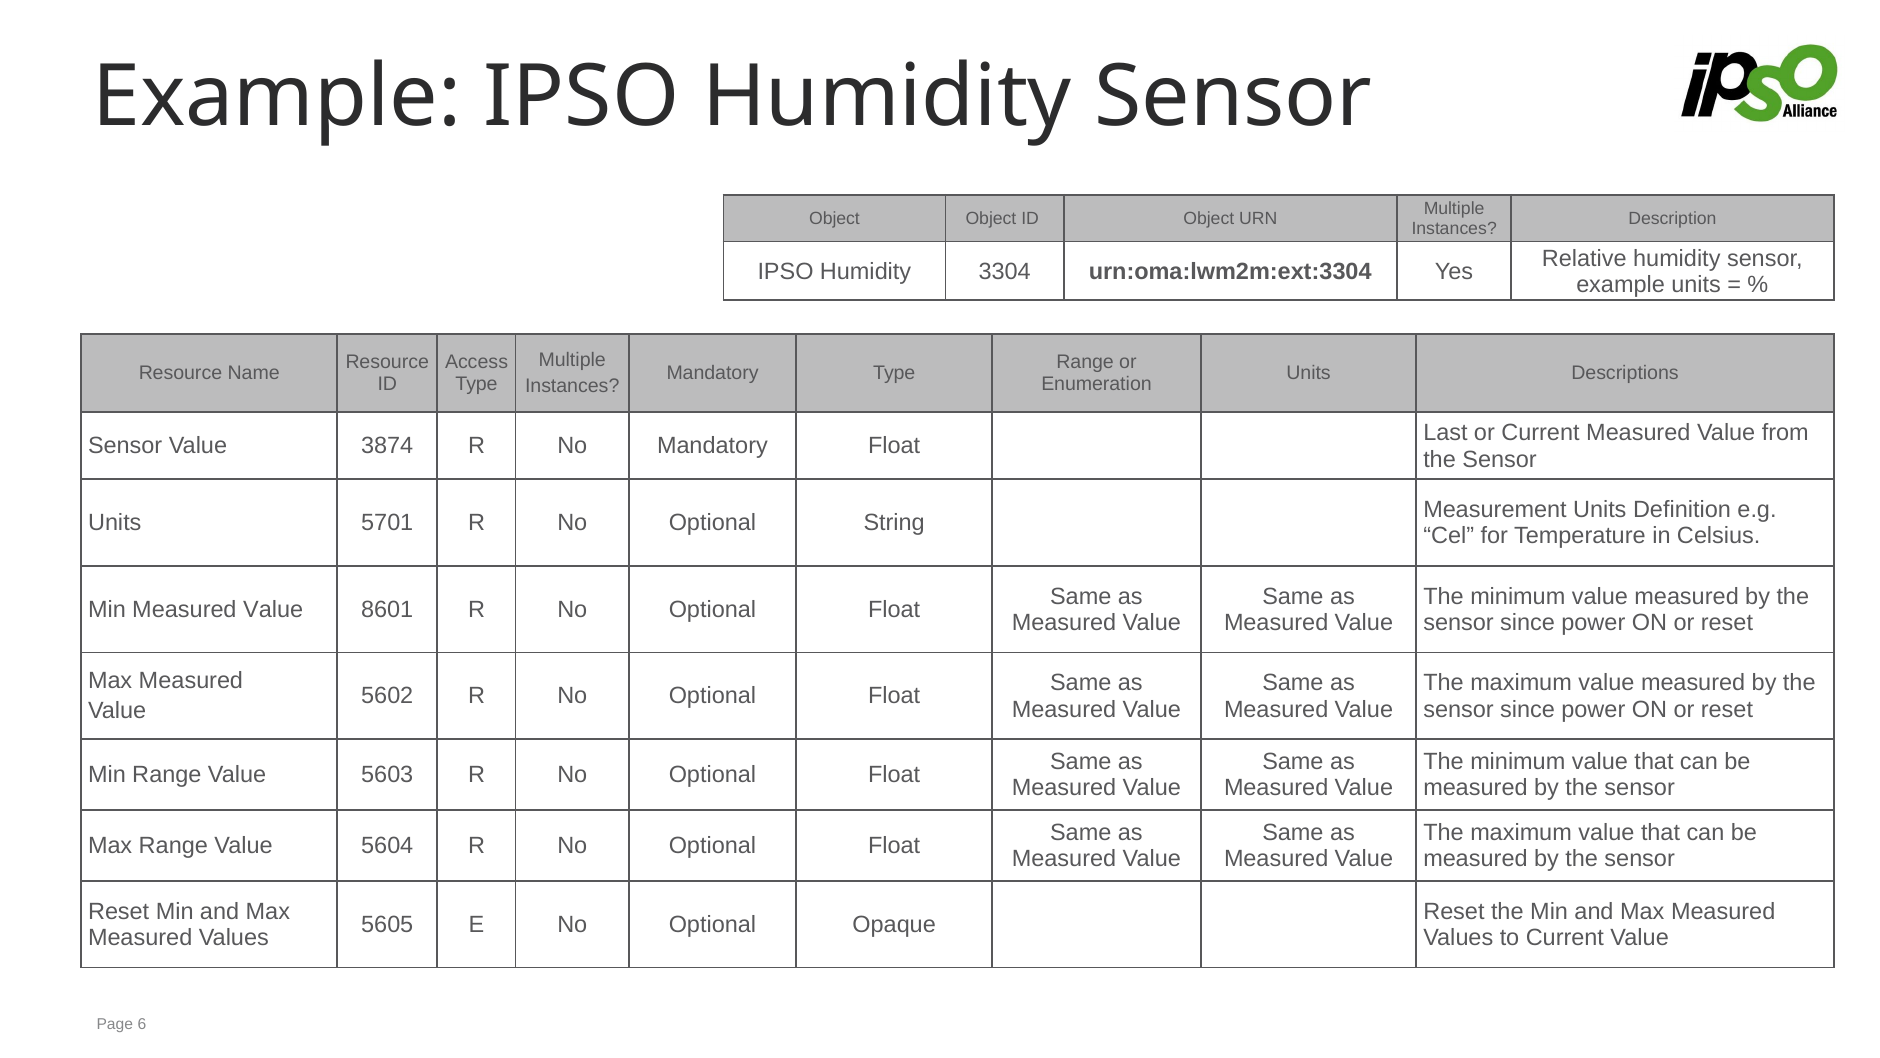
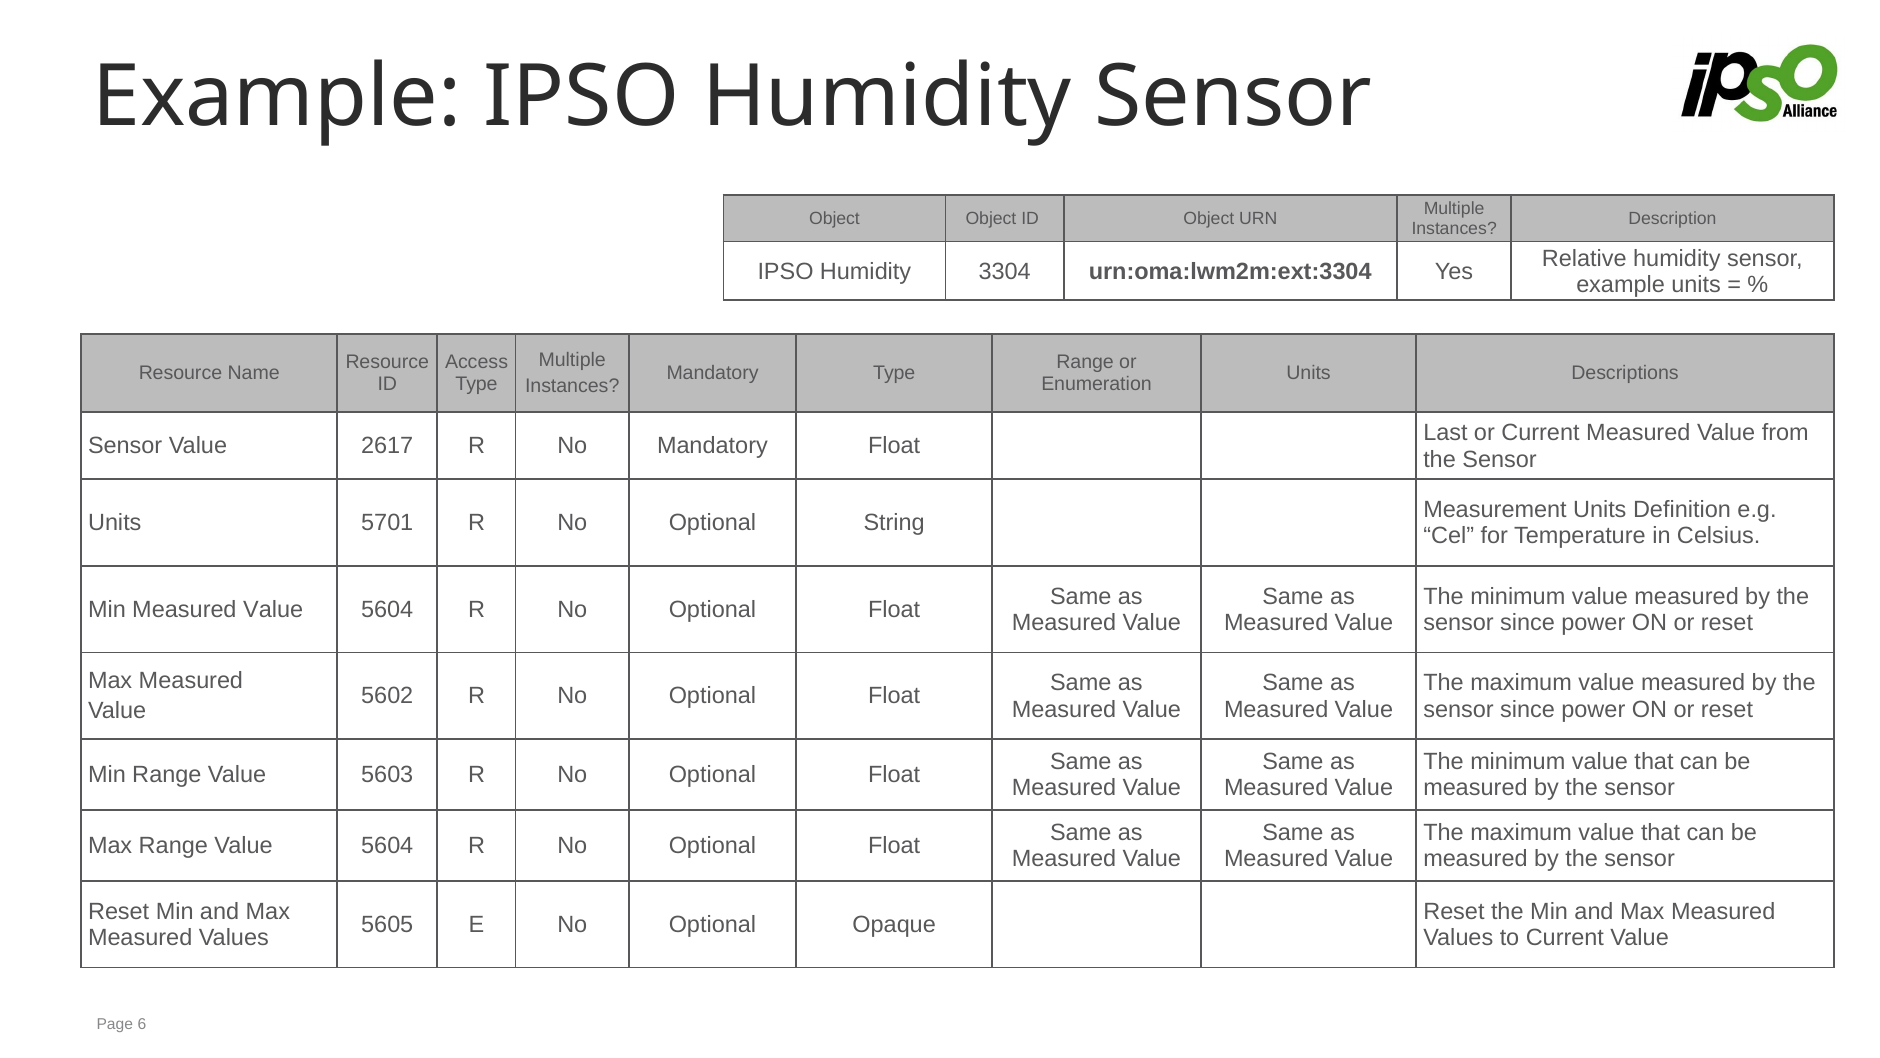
3874: 3874 -> 2617
Measured Value 8601: 8601 -> 5604
